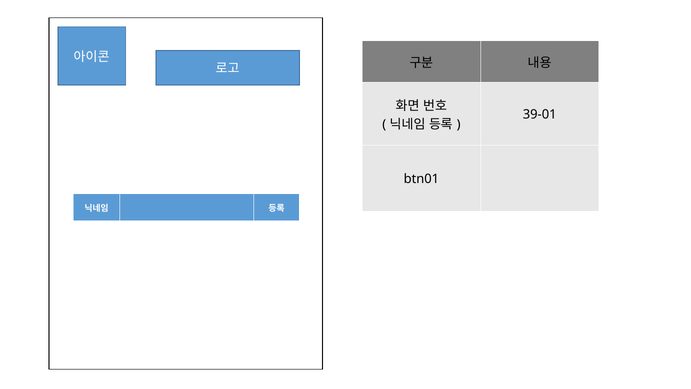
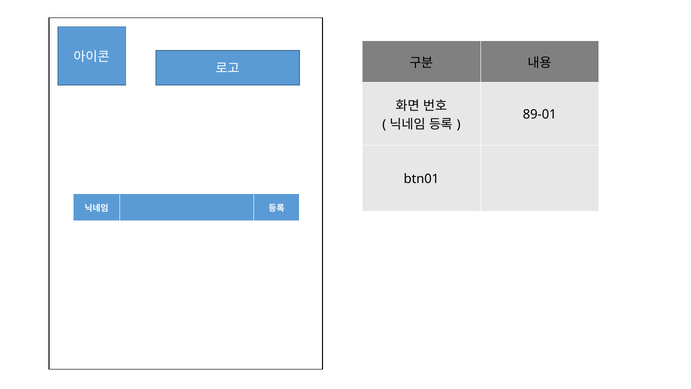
39-01: 39-01 -> 89-01
